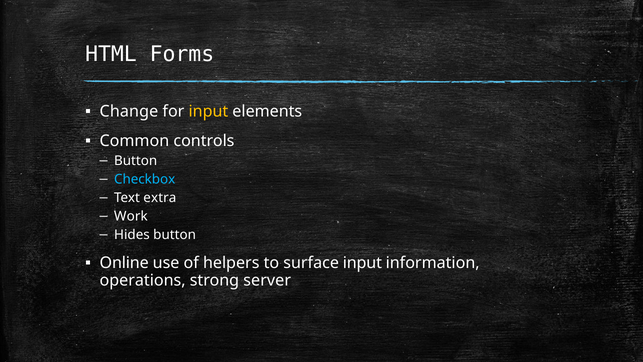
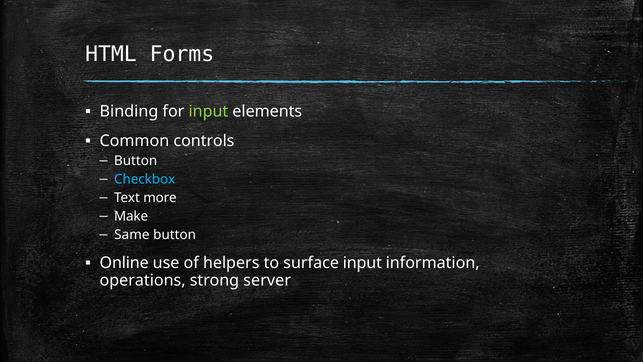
Change: Change -> Binding
input at (208, 112) colour: yellow -> light green
extra: extra -> more
Work: Work -> Make
Hides: Hides -> Same
